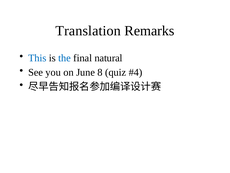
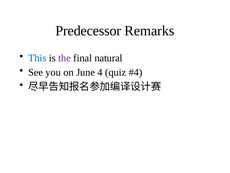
Translation: Translation -> Predecessor
the colour: blue -> purple
8: 8 -> 4
